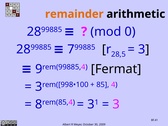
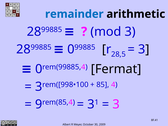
remainder colour: orange -> blue
mod 0: 0 -> 3
7 at (71, 49): 7 -> 0
9 at (39, 69): 9 -> 0
8: 8 -> 9
